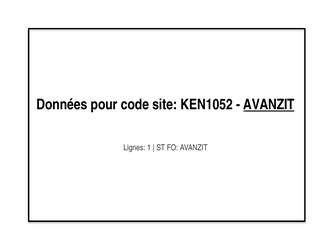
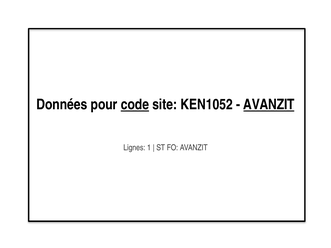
code underline: none -> present
